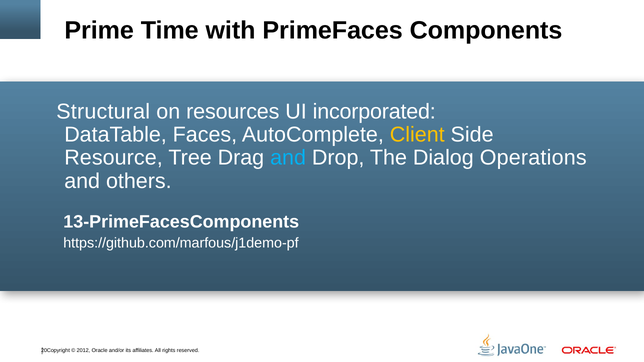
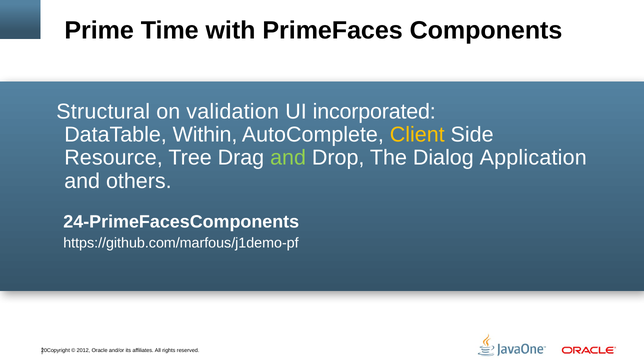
resources: resources -> validation
Faces: Faces -> Within
and at (288, 158) colour: light blue -> light green
Operations: Operations -> Application
13-PrimeFacesComponents: 13-PrimeFacesComponents -> 24-PrimeFacesComponents
